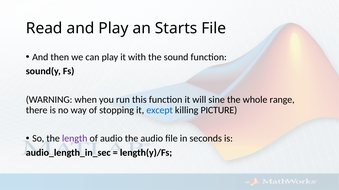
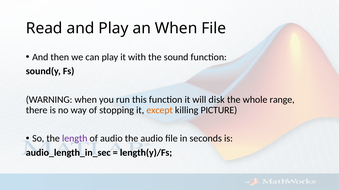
an Starts: Starts -> When
sine: sine -> disk
except colour: blue -> orange
